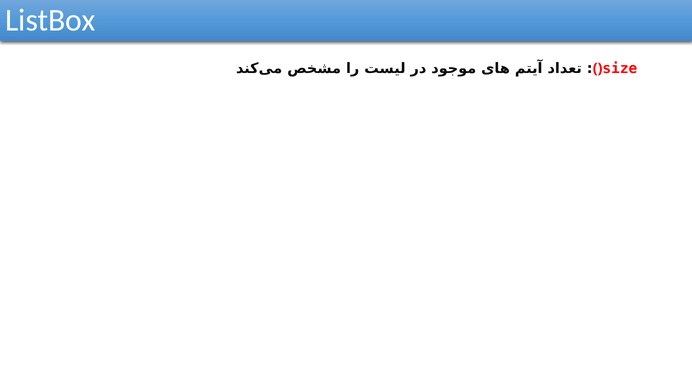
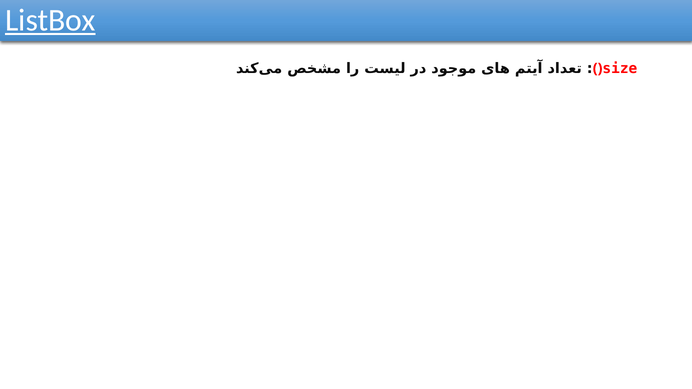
ListBox underline: none -> present
